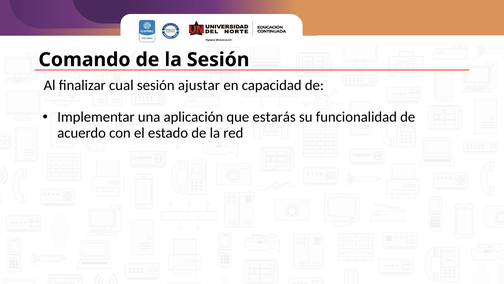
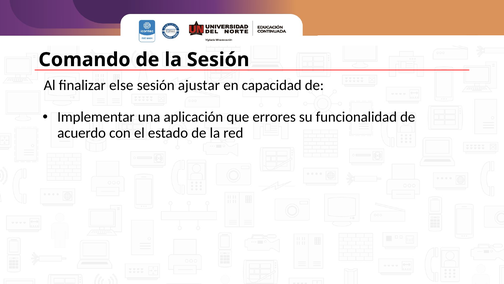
cual: cual -> else
estarás: estarás -> errores
